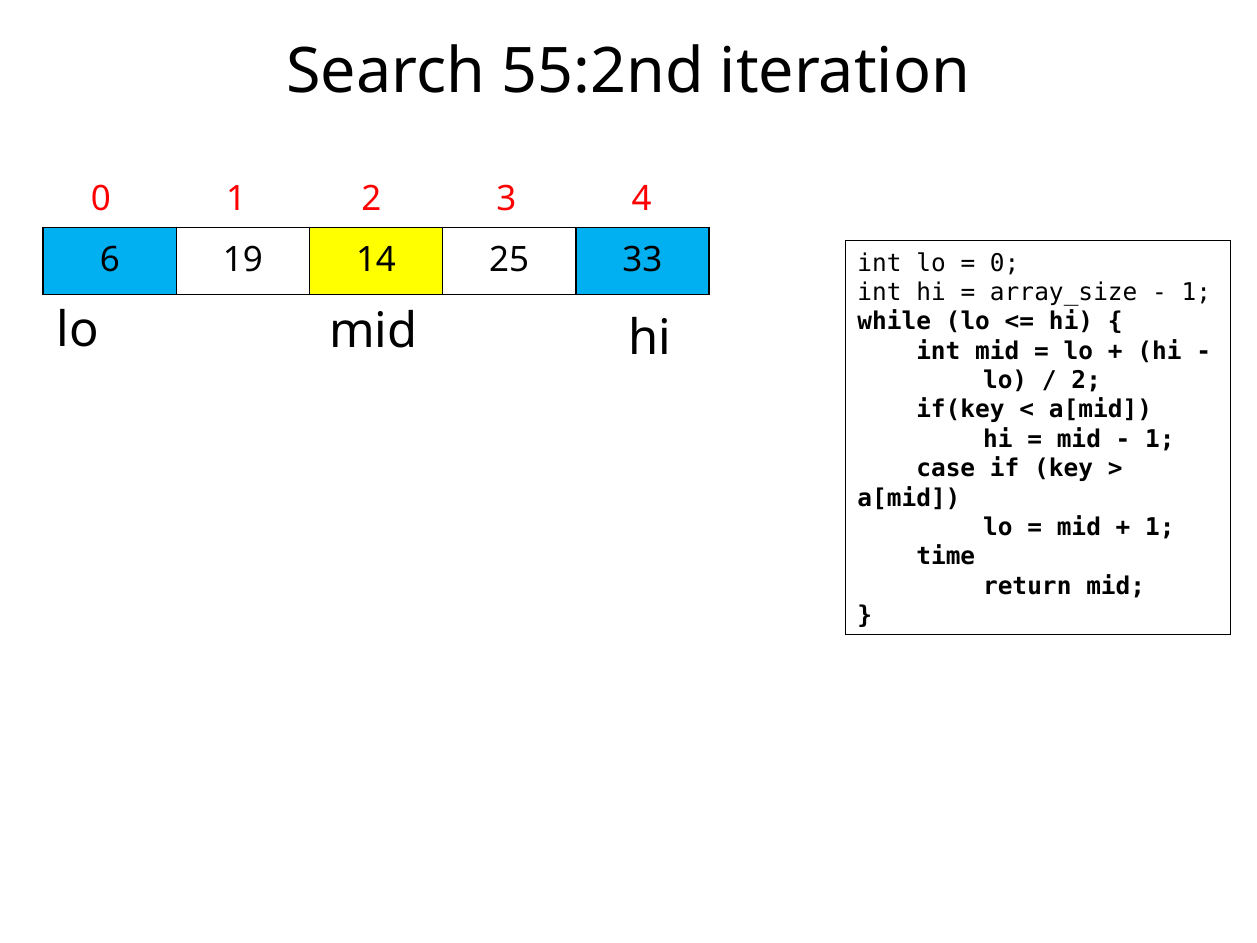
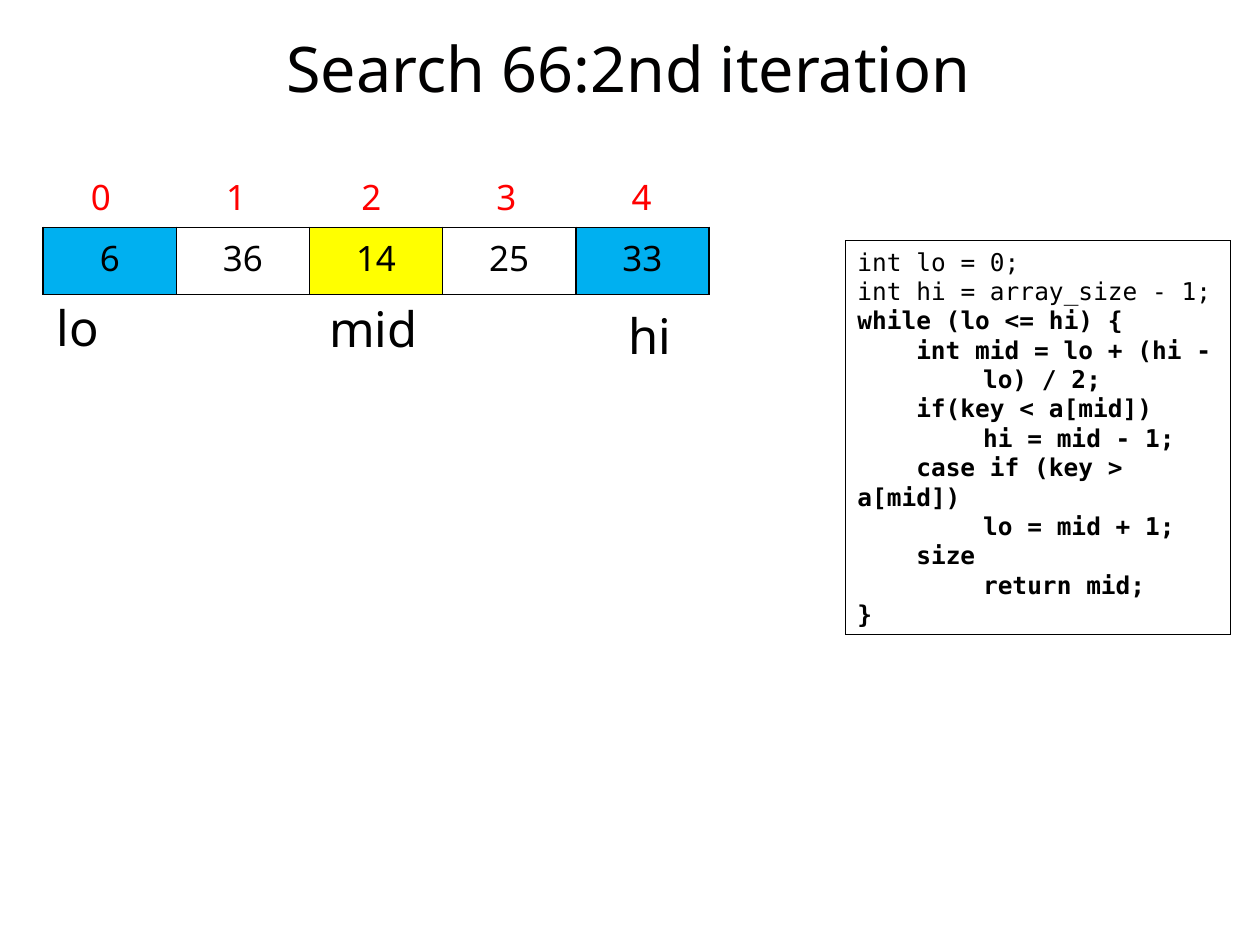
55:2nd: 55:2nd -> 66:2nd
19: 19 -> 36
time: time -> size
